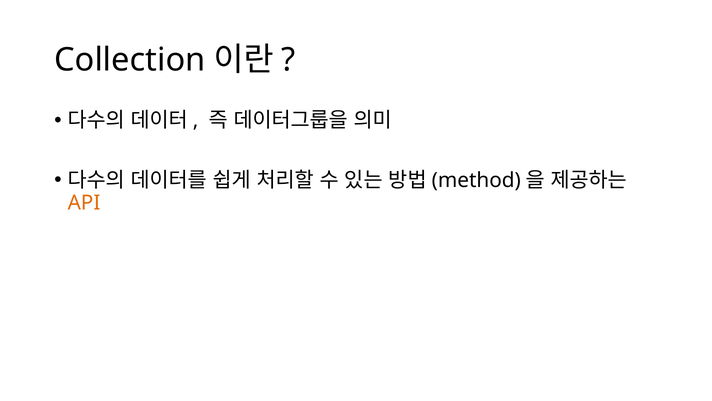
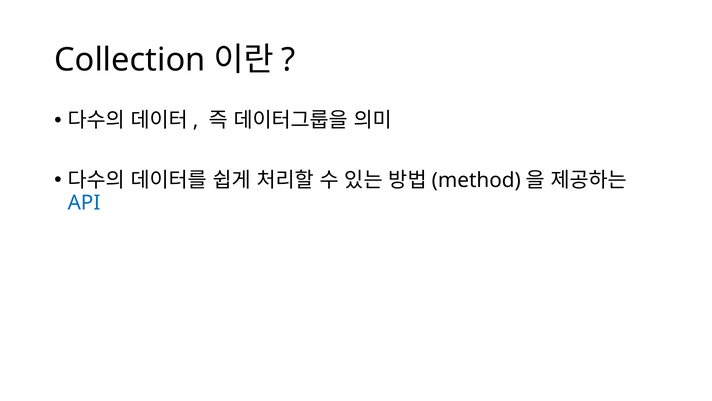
API colour: orange -> blue
